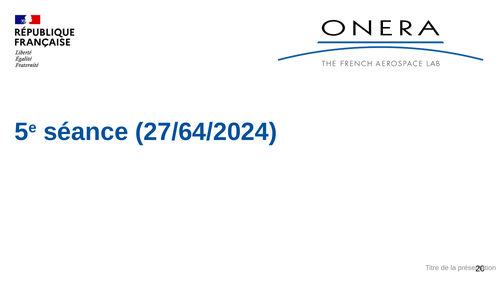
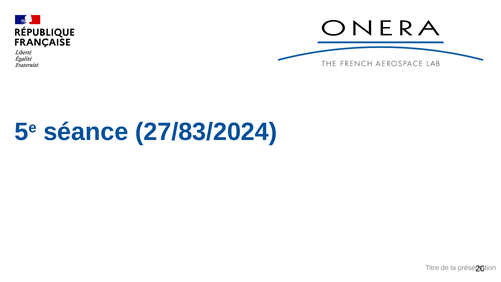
27/64/2024: 27/64/2024 -> 27/83/2024
